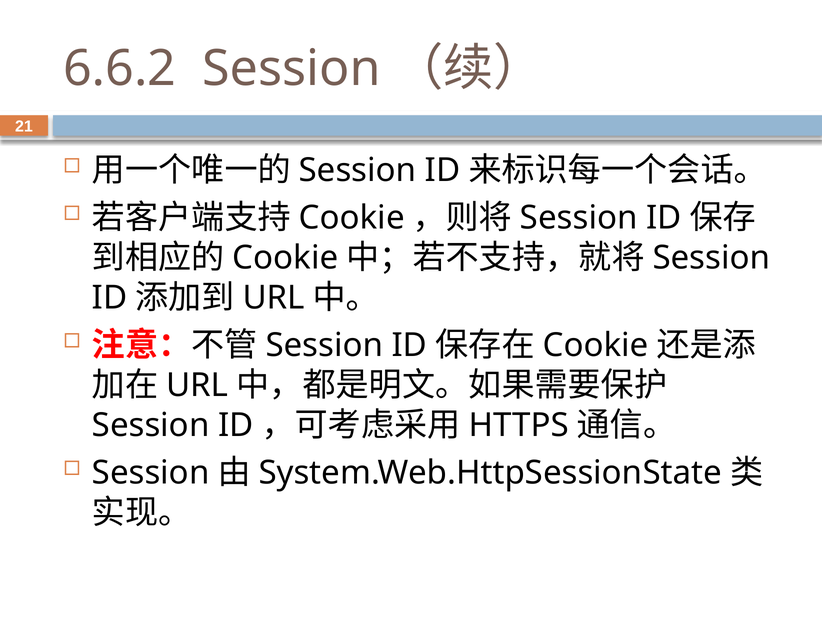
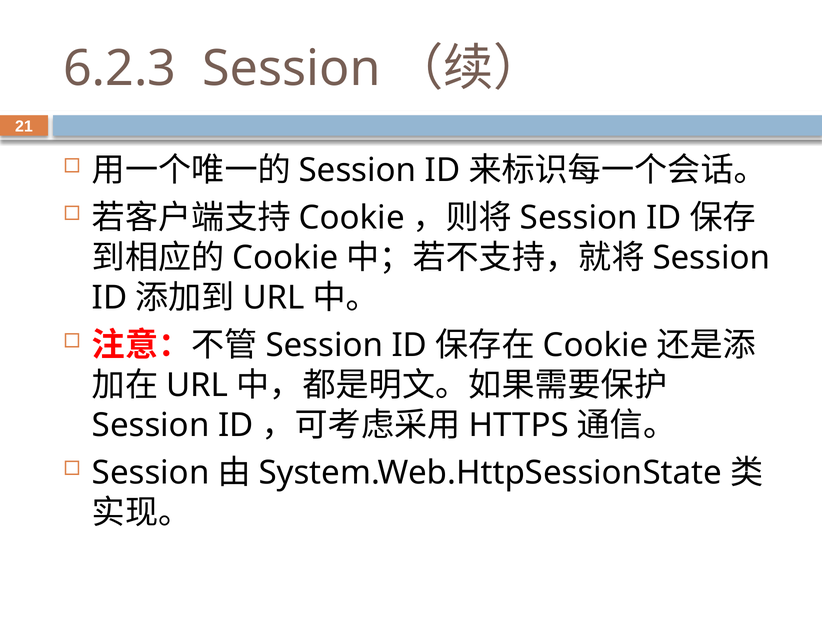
6.6.2: 6.6.2 -> 6.2.3
